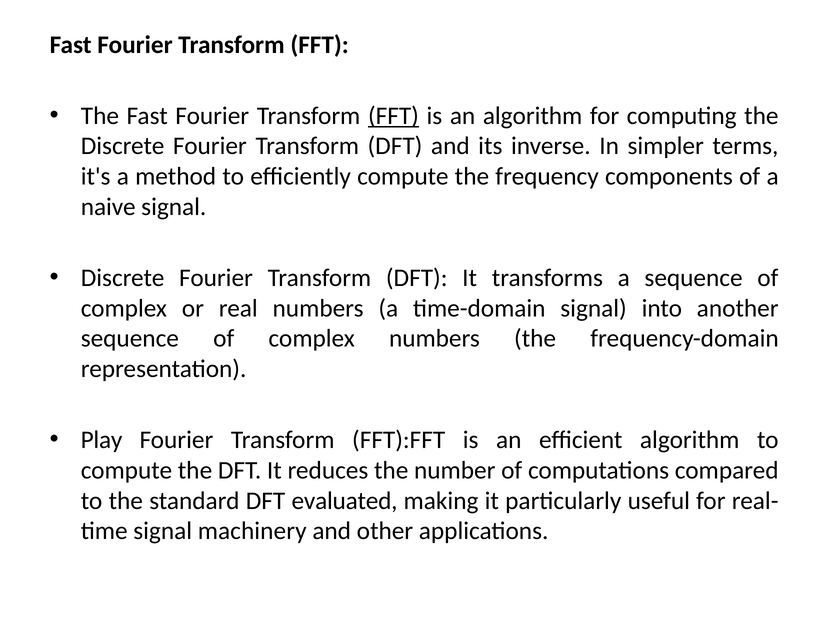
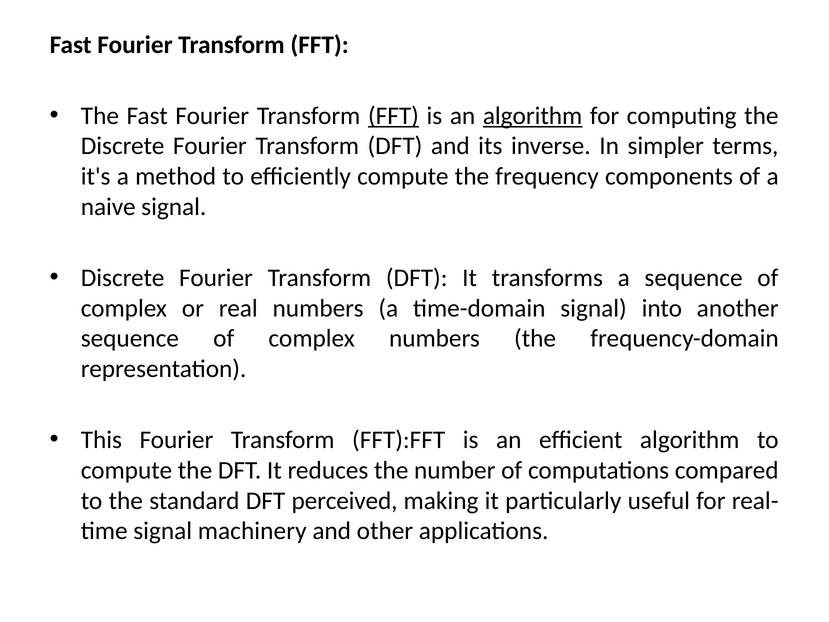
algorithm at (533, 116) underline: none -> present
Play: Play -> This
evaluated: evaluated -> perceived
